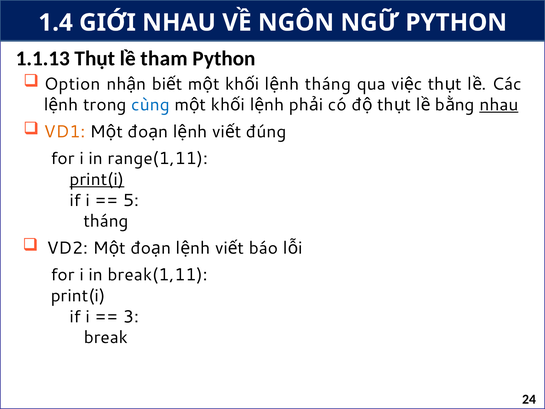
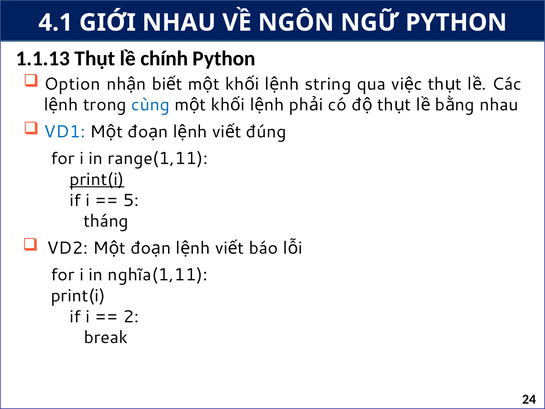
1.4: 1.4 -> 4.1
tham: tham -> chính
tháng at (328, 84): tháng -> string
nhau at (499, 105) underline: present -> none
VD1 colour: orange -> blue
break(1,11: break(1,11 -> nghĩa(1,11
3: 3 -> 2
